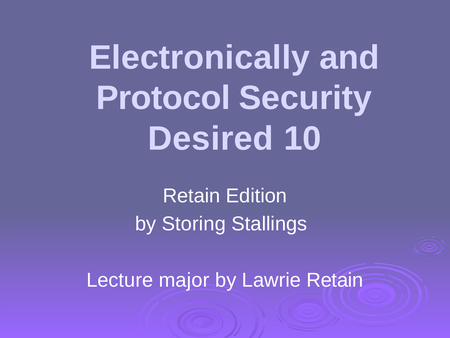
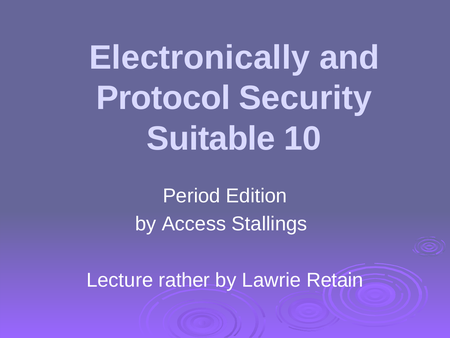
Desired: Desired -> Suitable
Retain at (192, 196): Retain -> Period
Storing: Storing -> Access
major: major -> rather
